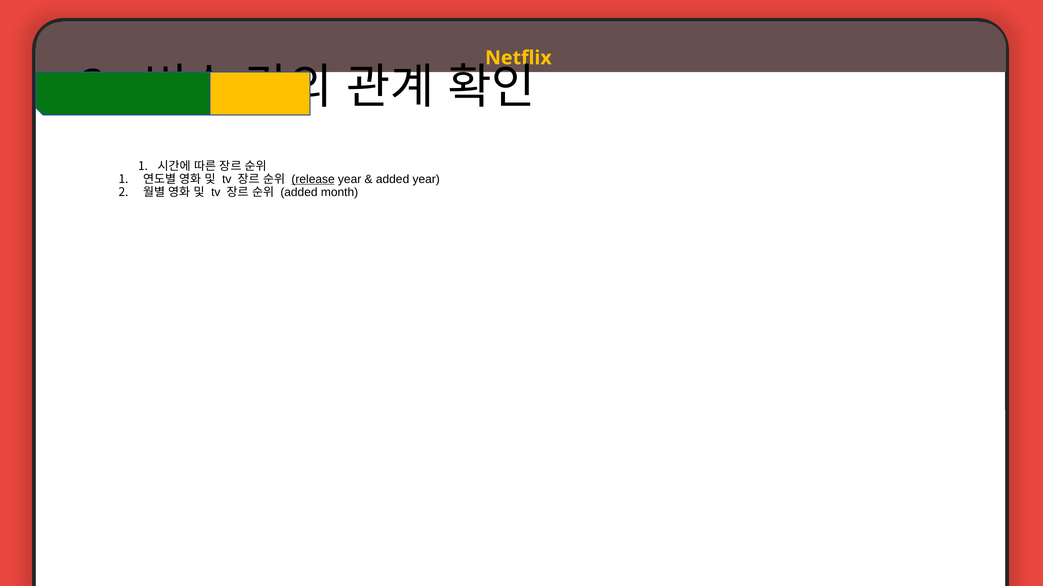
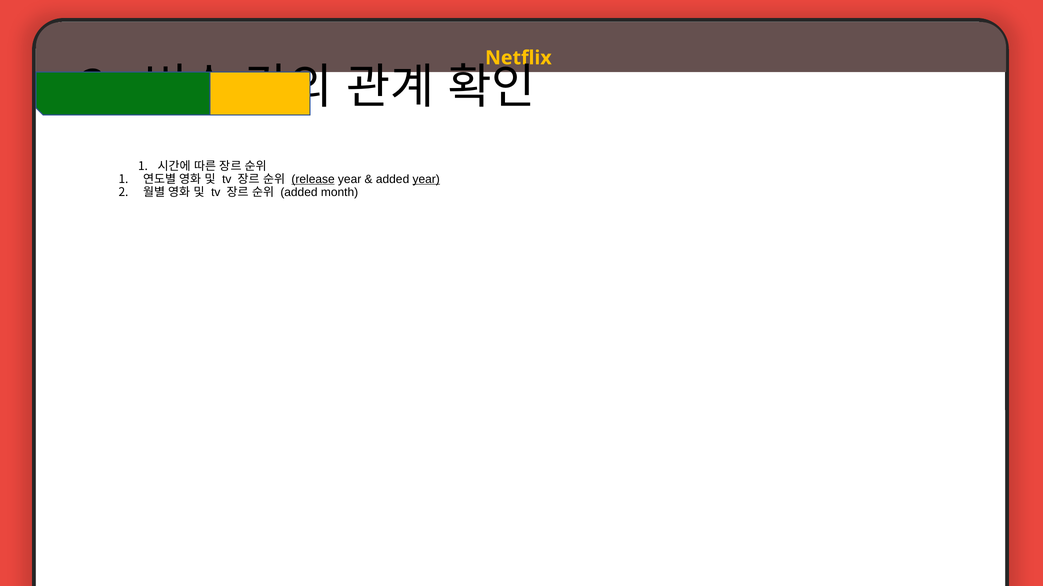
year at (426, 179) underline: none -> present
